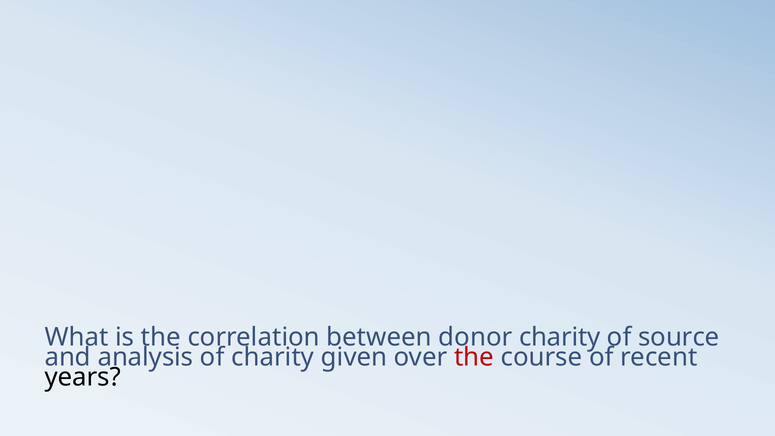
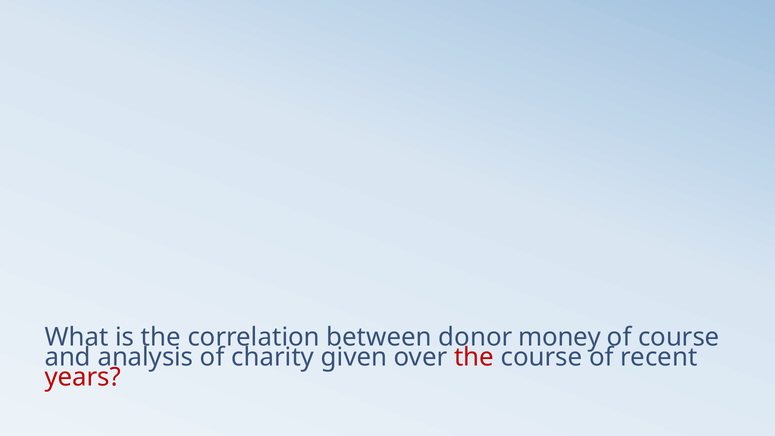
donor charity: charity -> money
of source: source -> course
years colour: black -> red
